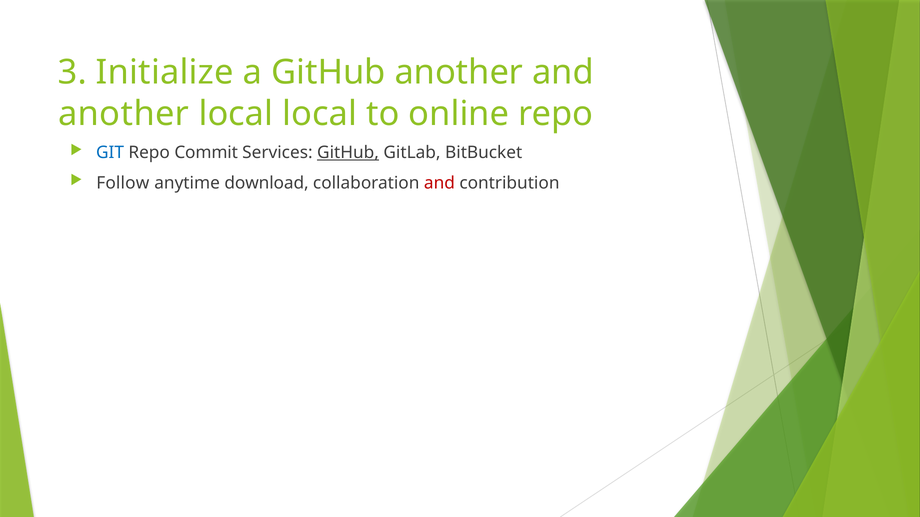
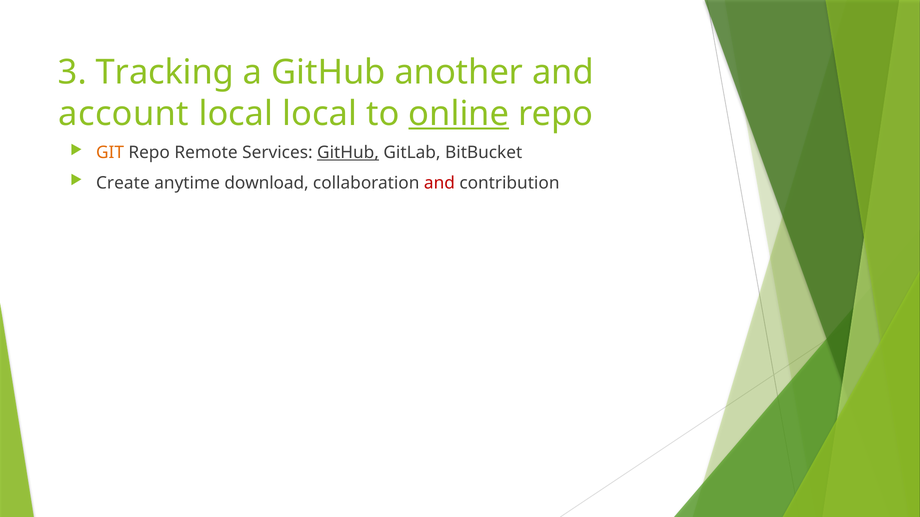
Initialize: Initialize -> Tracking
another at (124, 114): another -> account
online underline: none -> present
GIT colour: blue -> orange
Commit: Commit -> Remote
Follow: Follow -> Create
